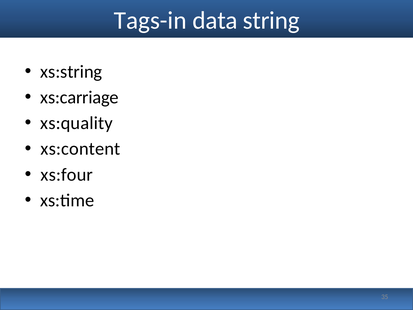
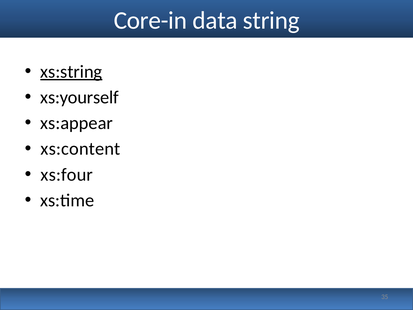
Tags-in: Tags-in -> Core-in
xs:string underline: none -> present
xs:carriage: xs:carriage -> xs:yourself
xs:quality: xs:quality -> xs:appear
